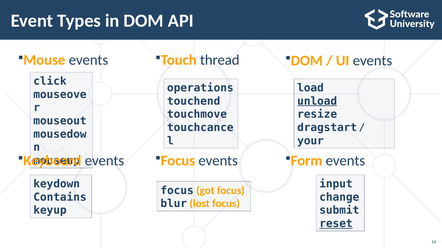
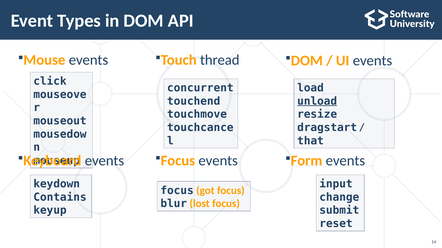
operations: operations -> concurrent
your: your -> that
reset underline: present -> none
